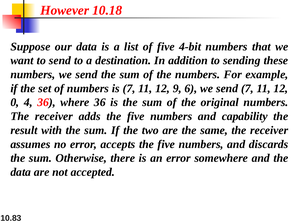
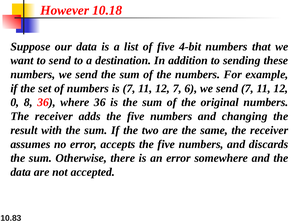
12 9: 9 -> 7
4: 4 -> 8
capability: capability -> changing
